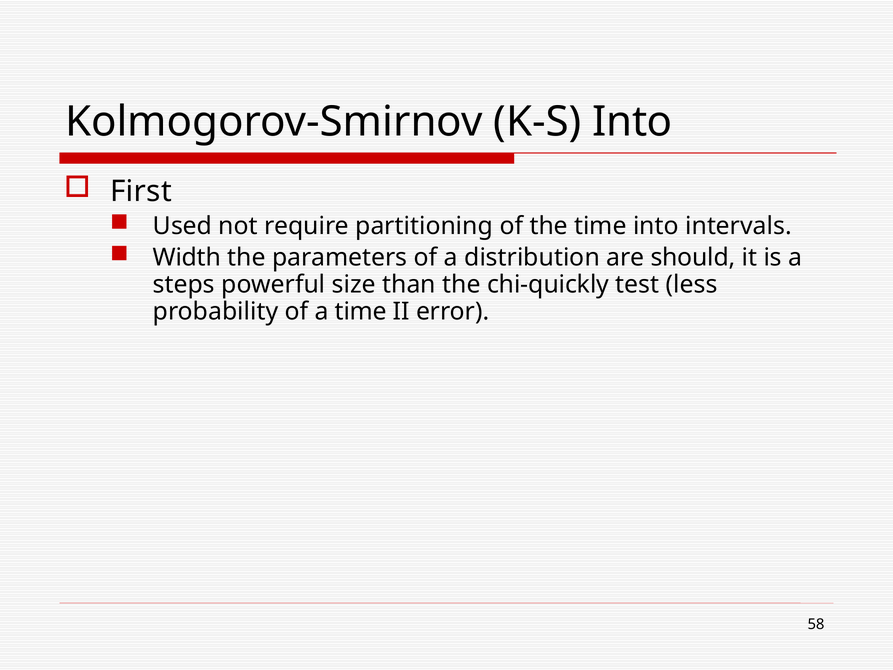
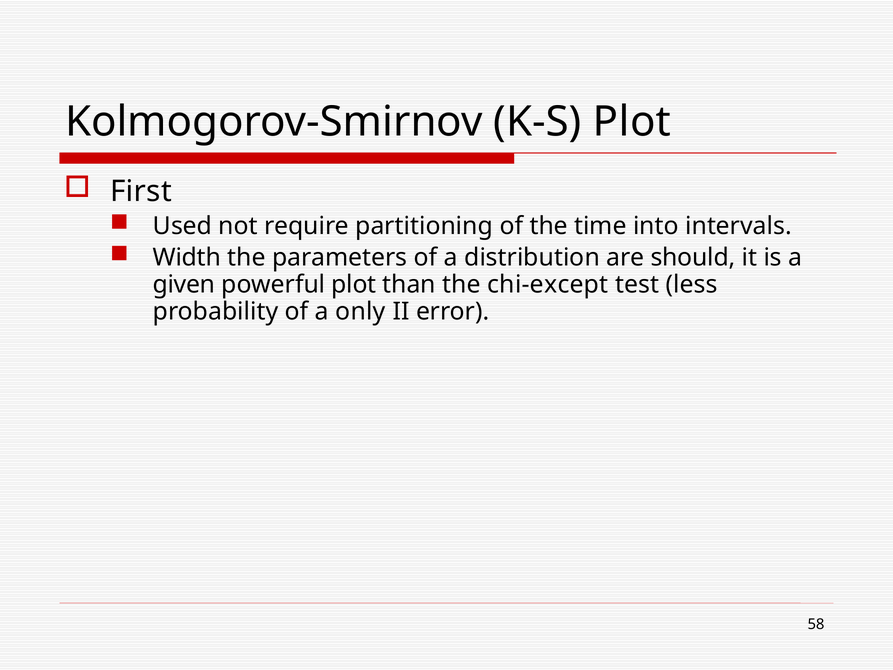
K-S Into: Into -> Plot
steps: steps -> given
powerful size: size -> plot
chi-quickly: chi-quickly -> chi-except
a time: time -> only
